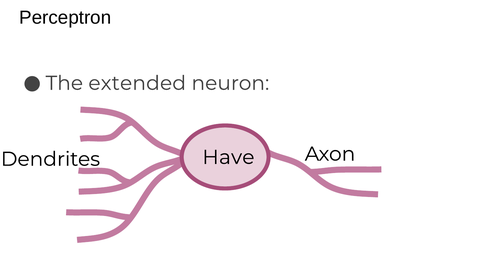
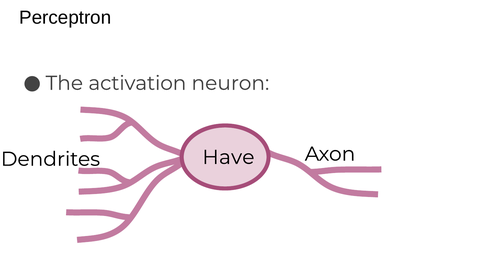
extended: extended -> activation
